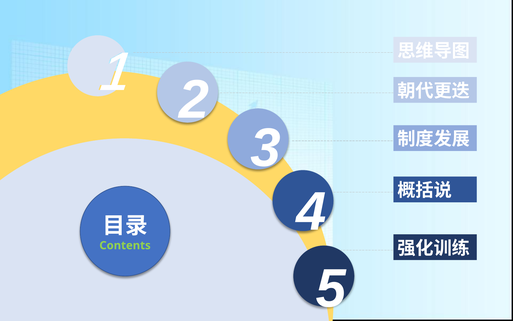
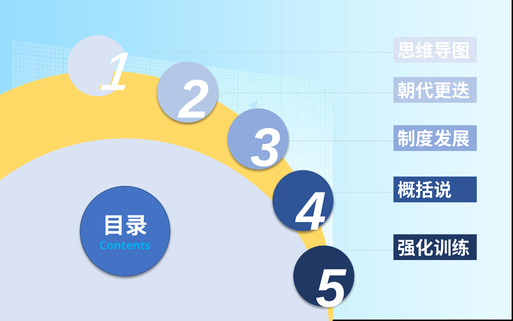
Contents colour: light green -> light blue
